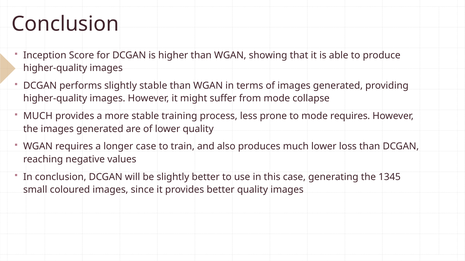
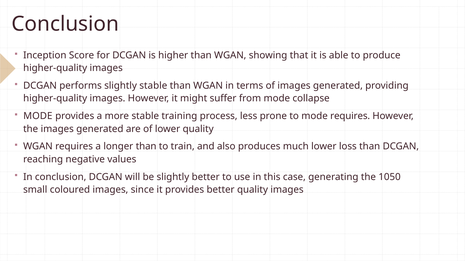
MUCH at (38, 116): MUCH -> MODE
longer case: case -> than
1345: 1345 -> 1050
